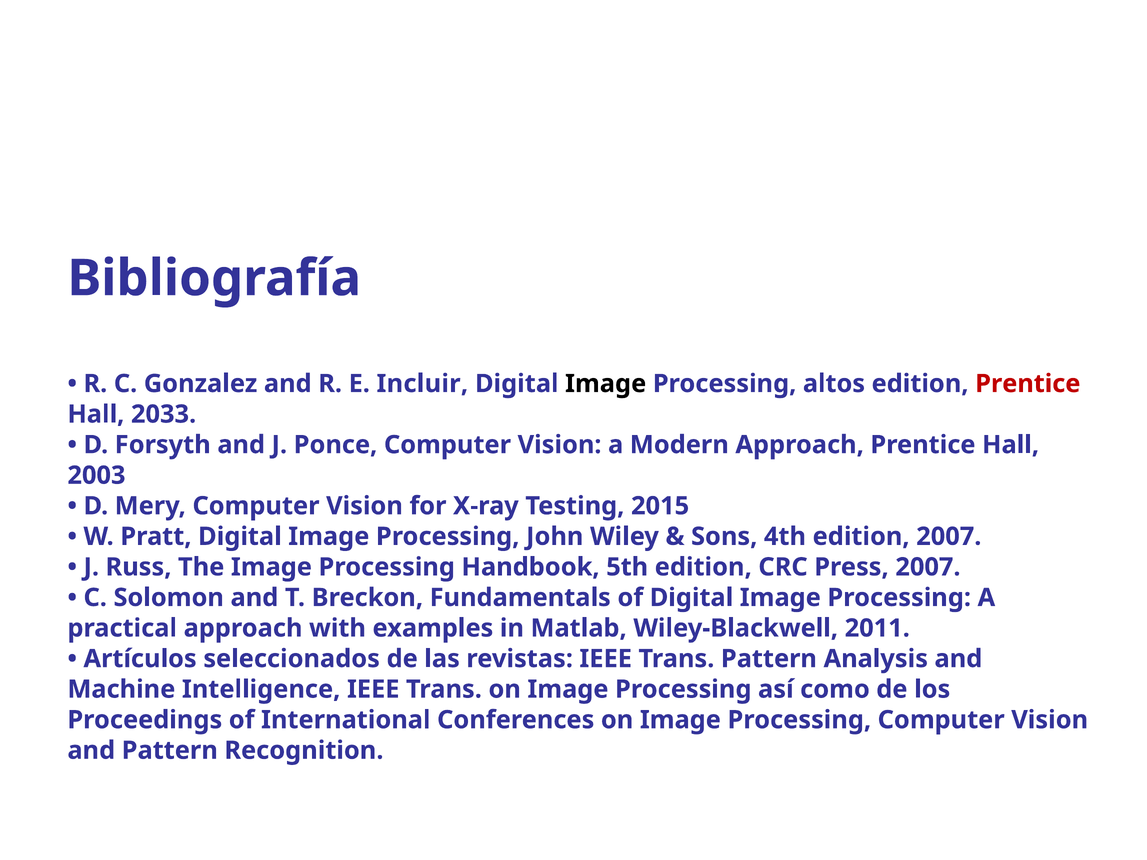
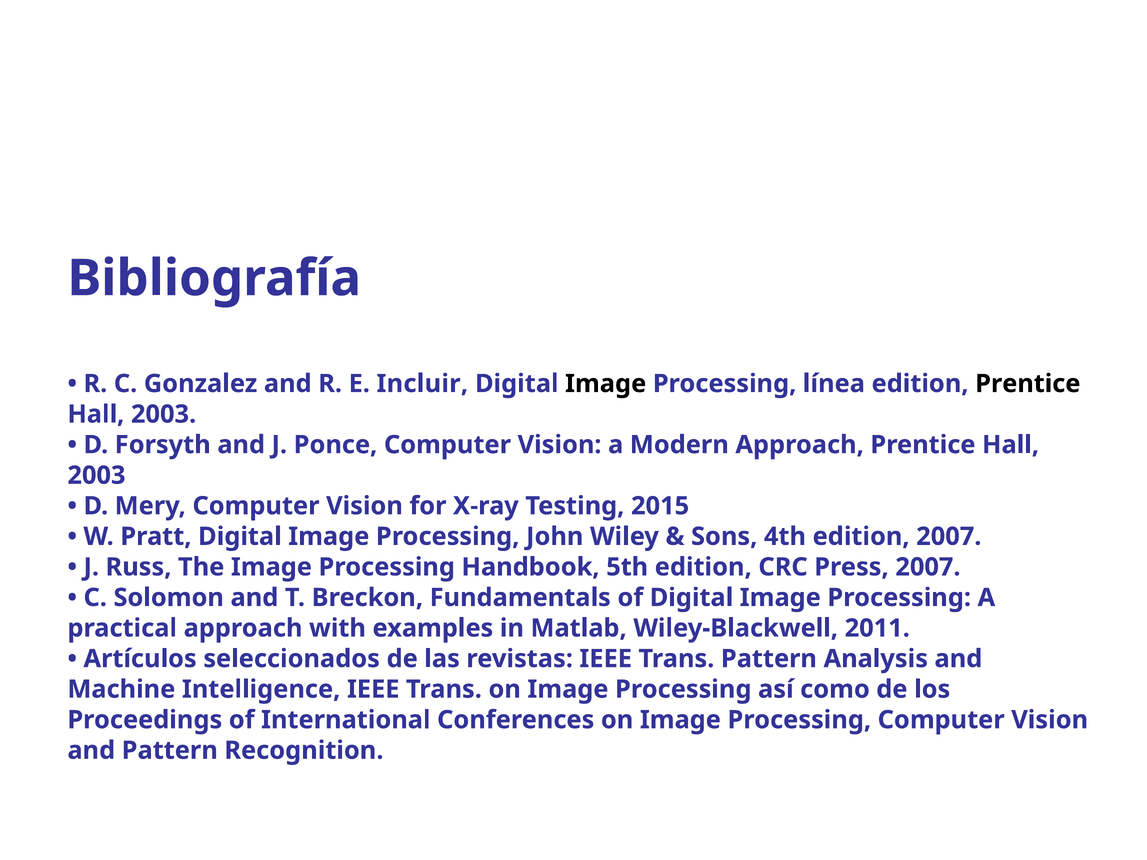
altos: altos -> línea
Prentice at (1028, 384) colour: red -> black
2033 at (164, 414): 2033 -> 2003
